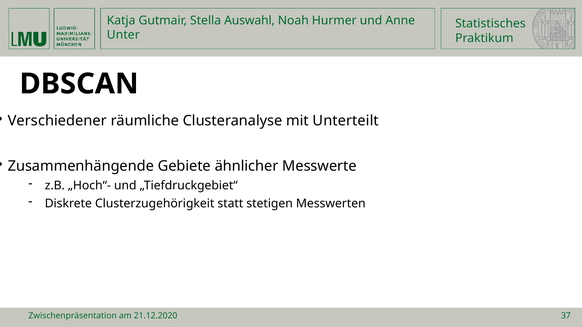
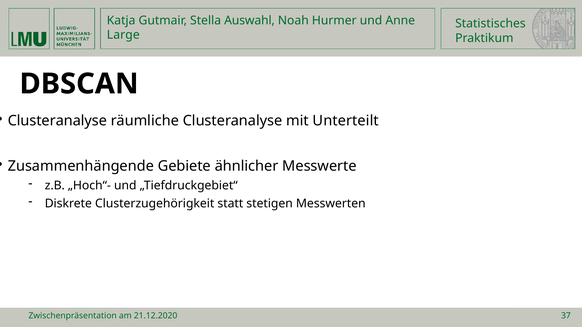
Unter: Unter -> Large
Verschiedener at (57, 121): Verschiedener -> Clusteranalyse
